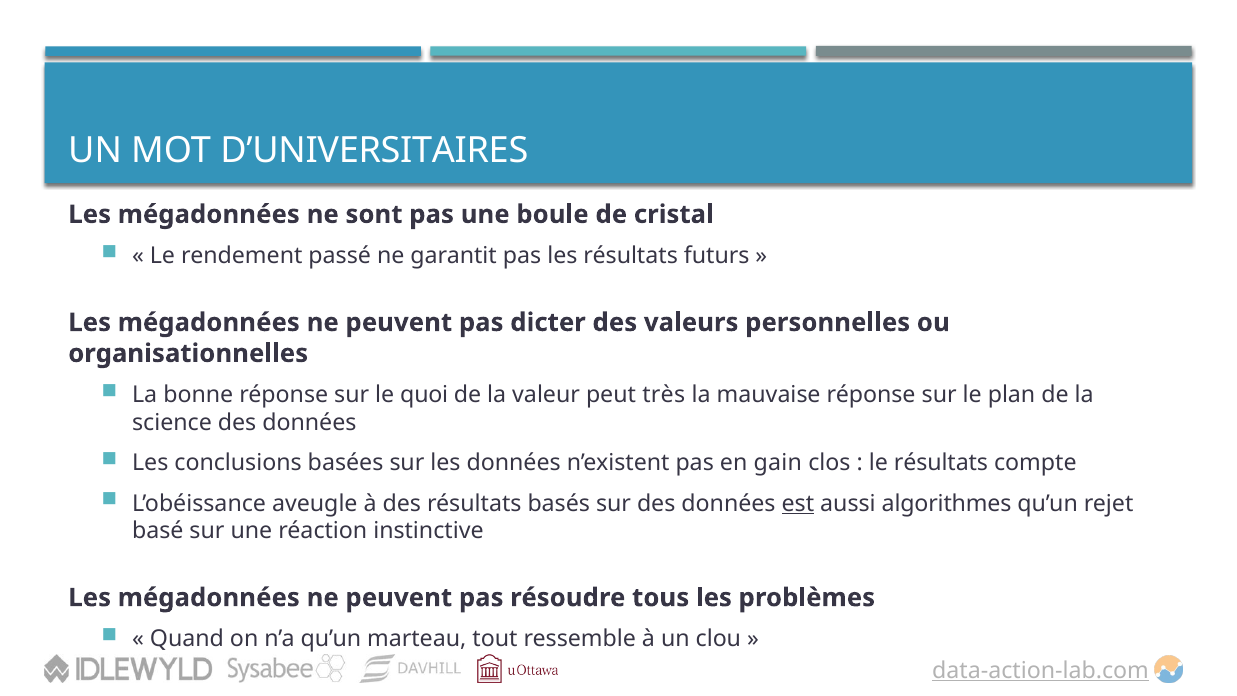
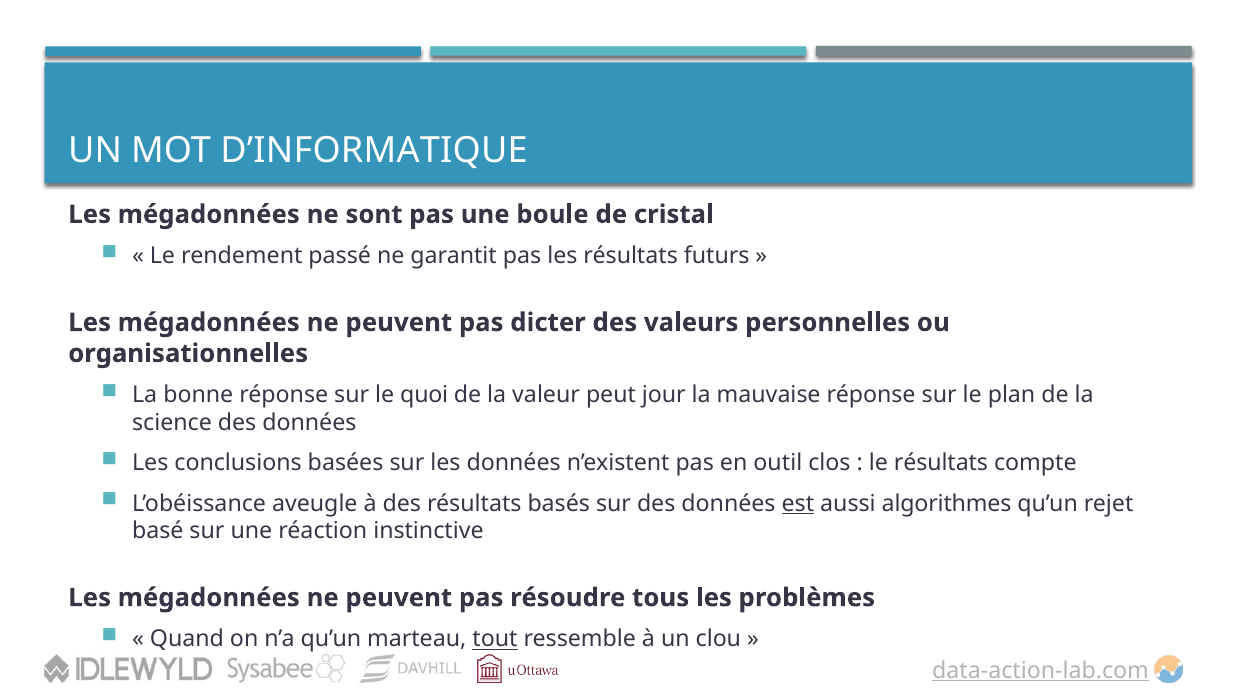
D’UNIVERSITAIRES: D’UNIVERSITAIRES -> D’INFORMATIQUE
très: très -> jour
gain: gain -> outil
tout underline: none -> present
